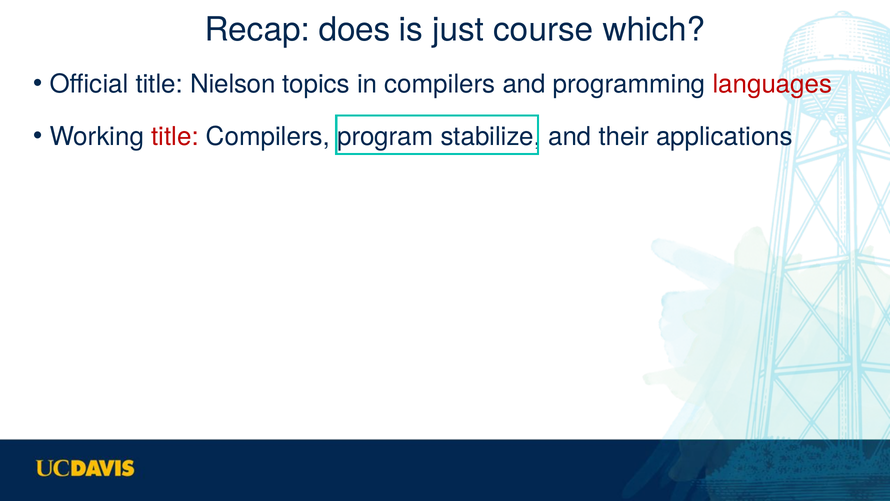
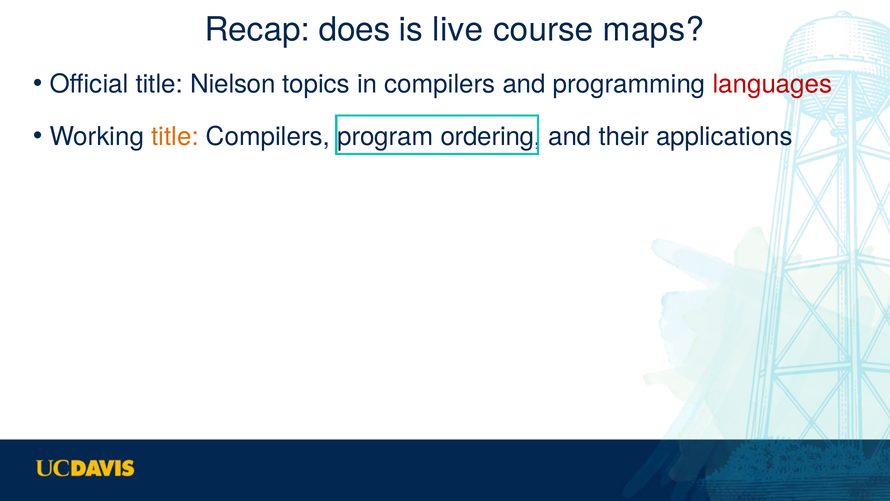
just: just -> live
which: which -> maps
title at (175, 137) colour: red -> orange
stabilize: stabilize -> ordering
